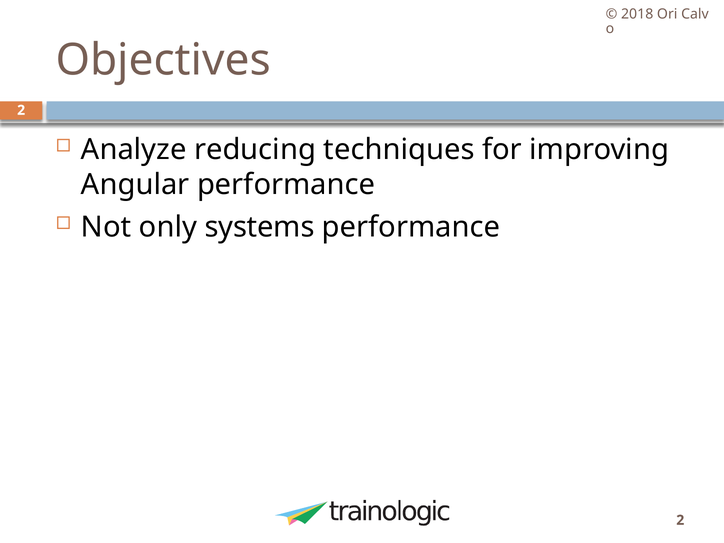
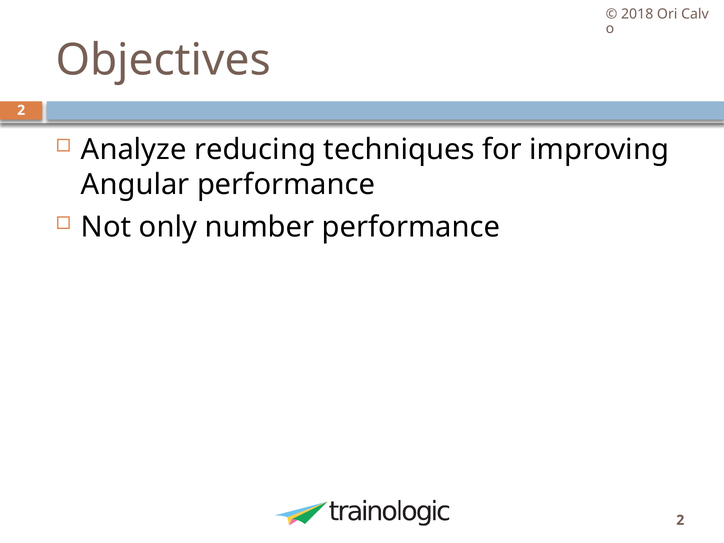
systems: systems -> number
